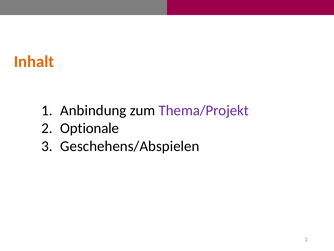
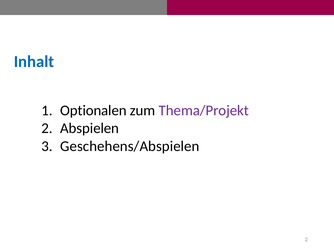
Inhalt colour: orange -> blue
Anbindung: Anbindung -> Optionalen
Optionale: Optionale -> Abspielen
